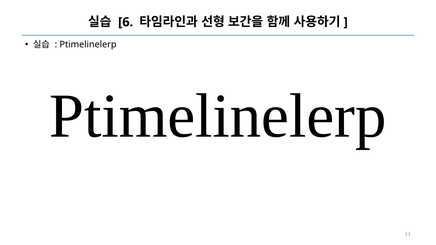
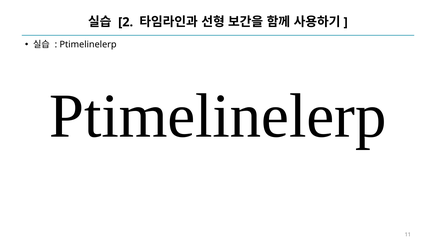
6: 6 -> 2
